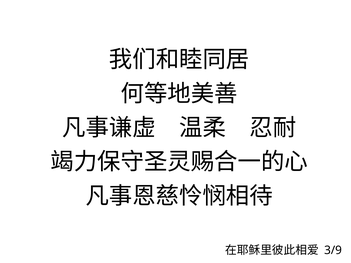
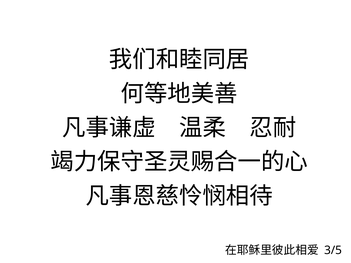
3/9: 3/9 -> 3/5
